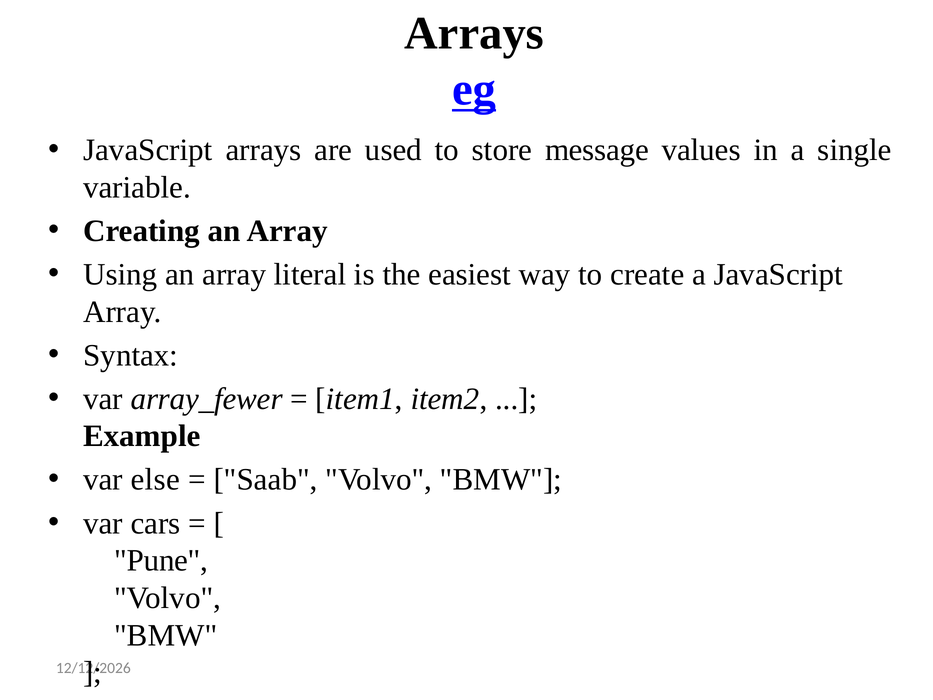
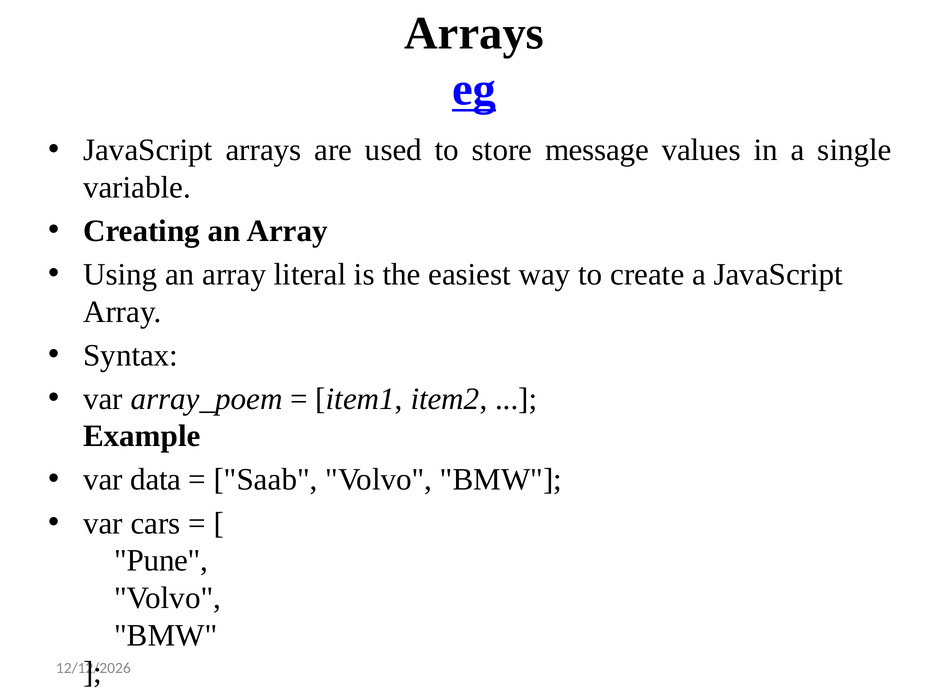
array_fewer: array_fewer -> array_poem
else: else -> data
